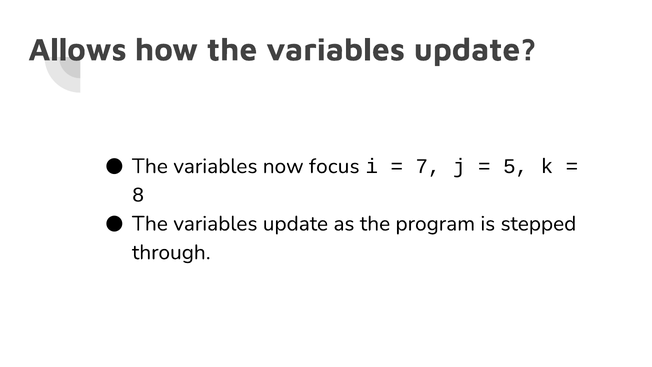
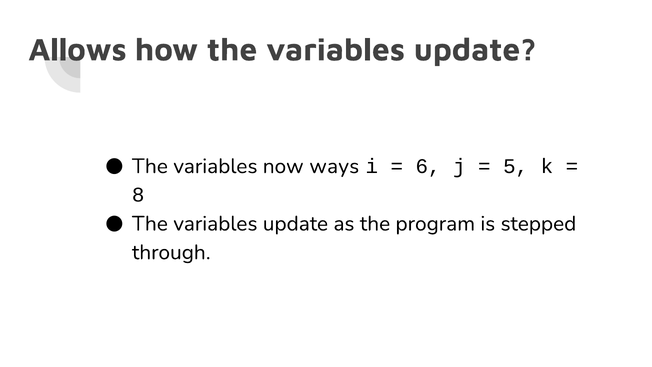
focus: focus -> ways
7: 7 -> 6
